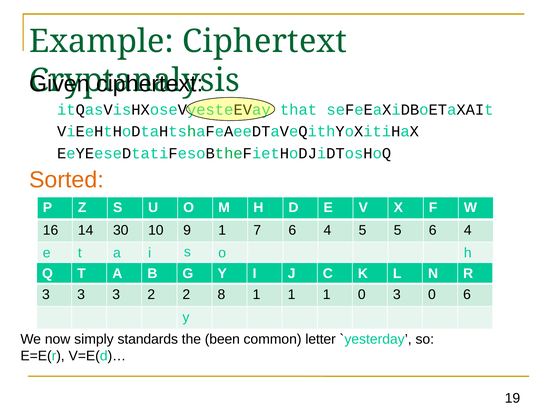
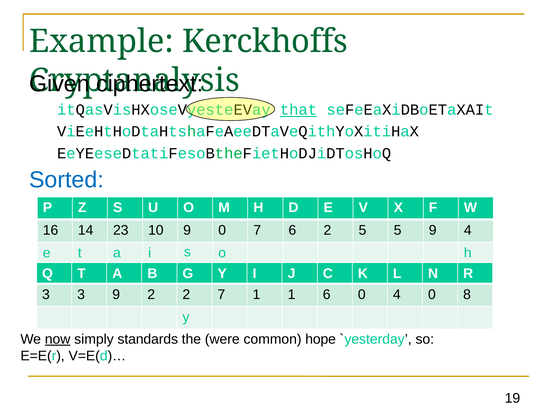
Example Ciphertext: Ciphertext -> Kerckhoffs
that underline: none -> present
Sorted colour: orange -> blue
30: 30 -> 23
9 1: 1 -> 0
7 6 4: 4 -> 2
5 6: 6 -> 9
3 3 3: 3 -> 9
2 8: 8 -> 7
1 1 1: 1 -> 6
0 3: 3 -> 4
0 6: 6 -> 8
now underline: none -> present
been: been -> were
letter: letter -> hope
